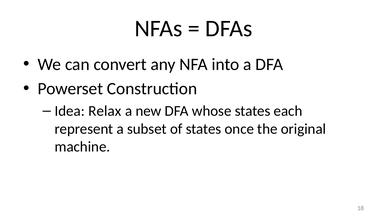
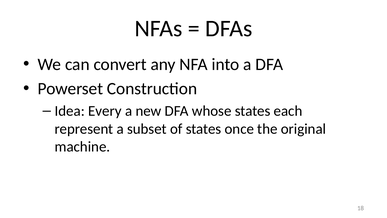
Relax: Relax -> Every
